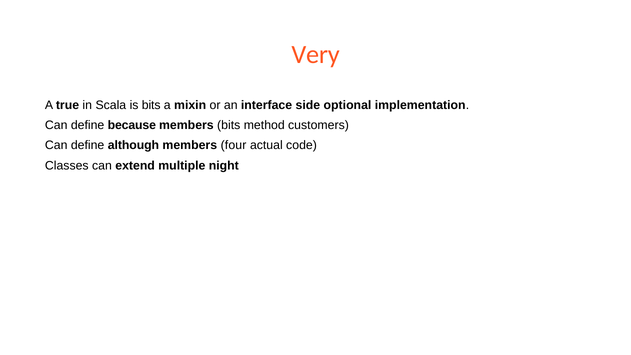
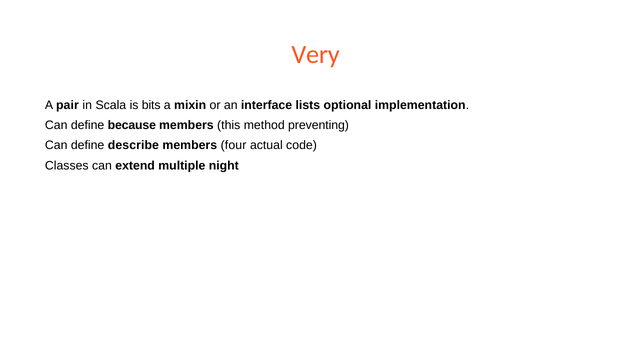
true: true -> pair
side: side -> lists
members bits: bits -> this
customers: customers -> preventing
although: although -> describe
